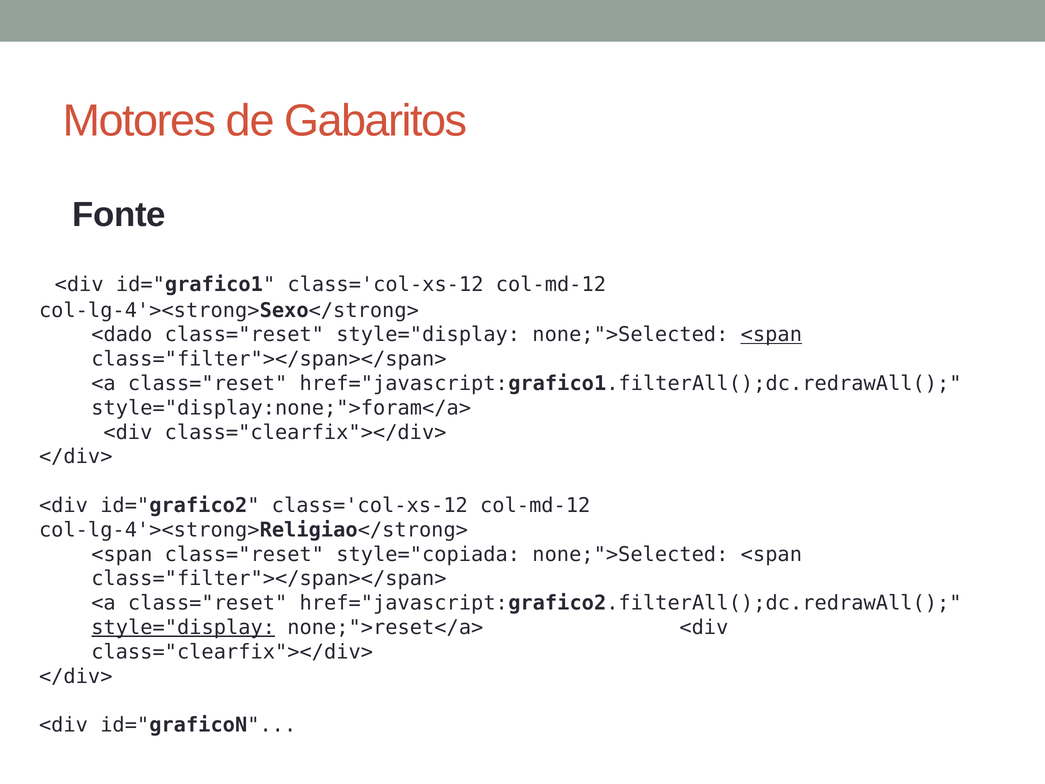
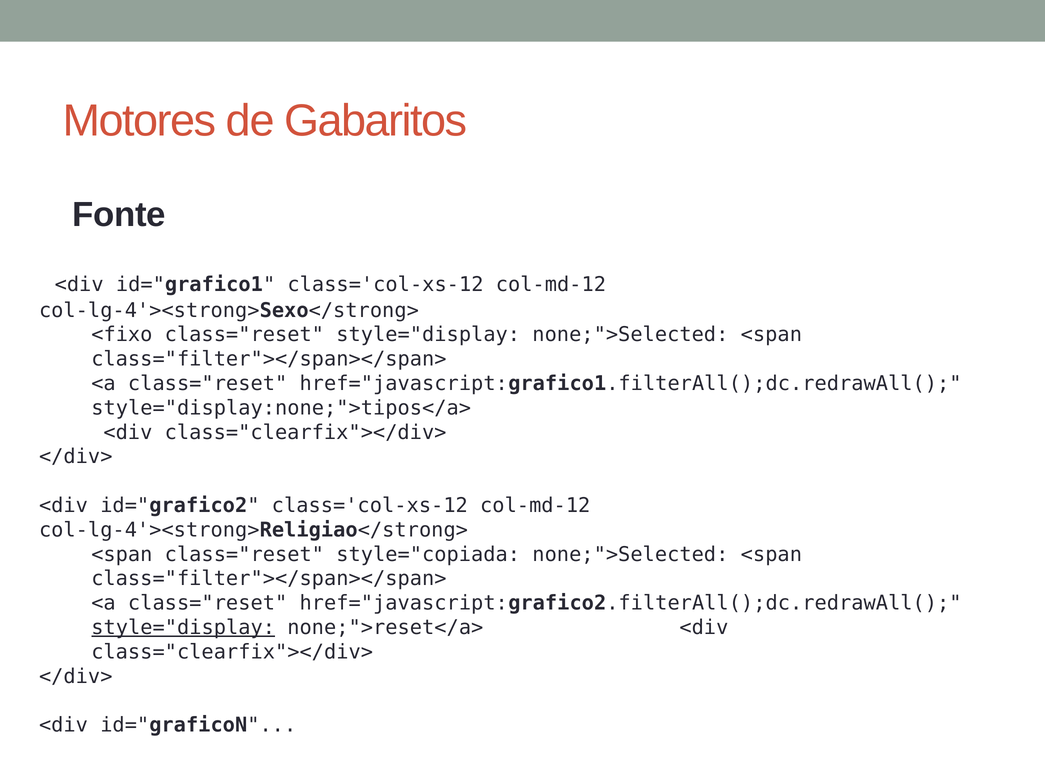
<dado: <dado -> <fixo
<span at (771, 335) underline: present -> none
style="display:none;">foram</a>: style="display:none;">foram</a> -> style="display:none;">tipos</a>
